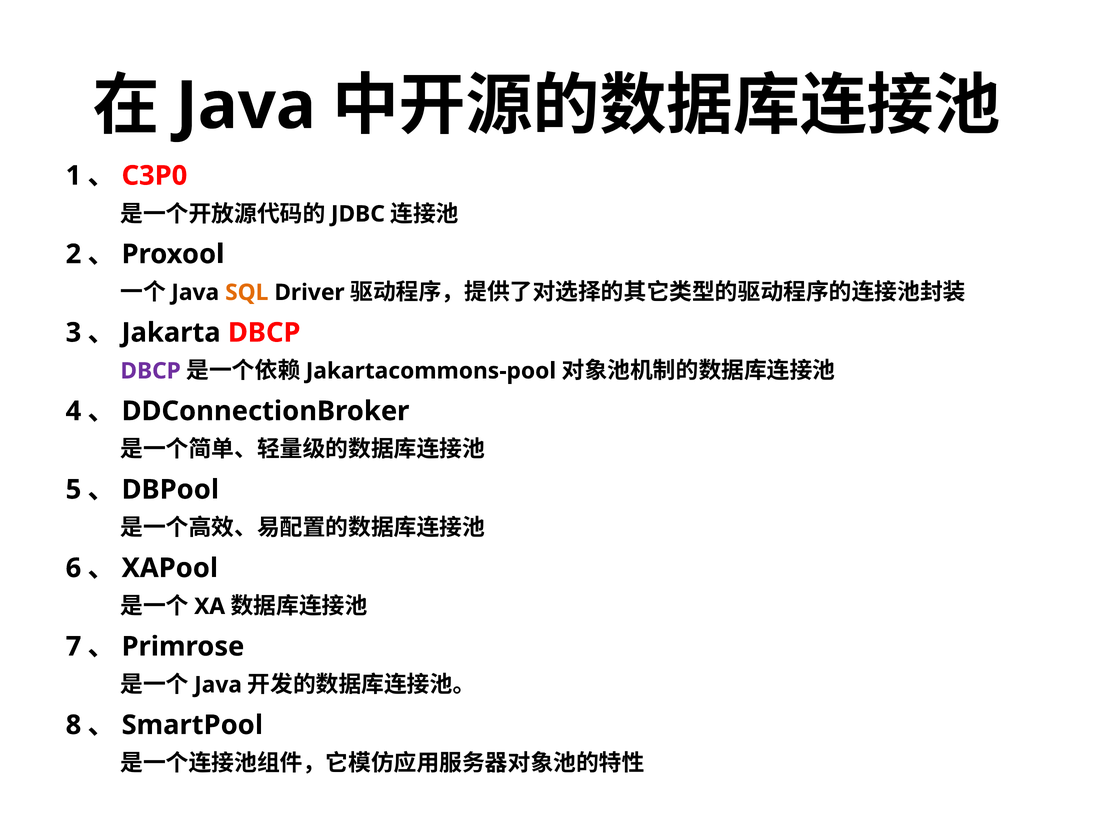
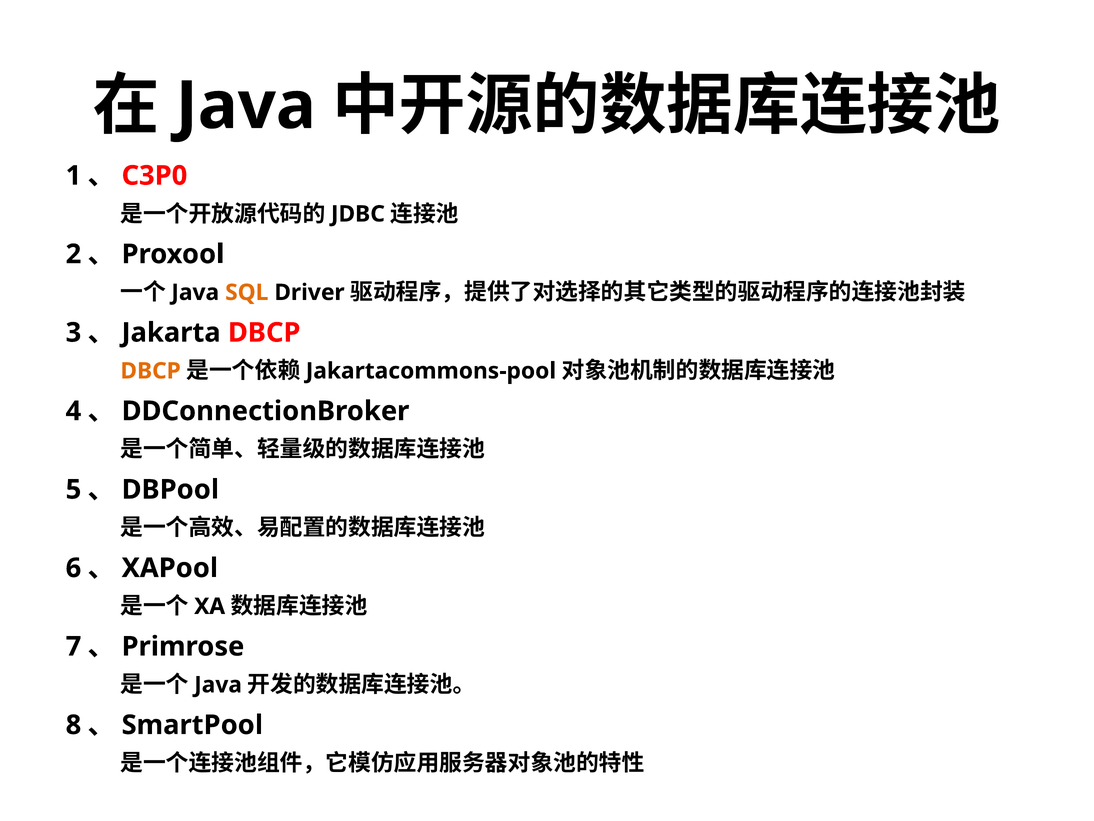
DBCP at (151, 371) colour: purple -> orange
